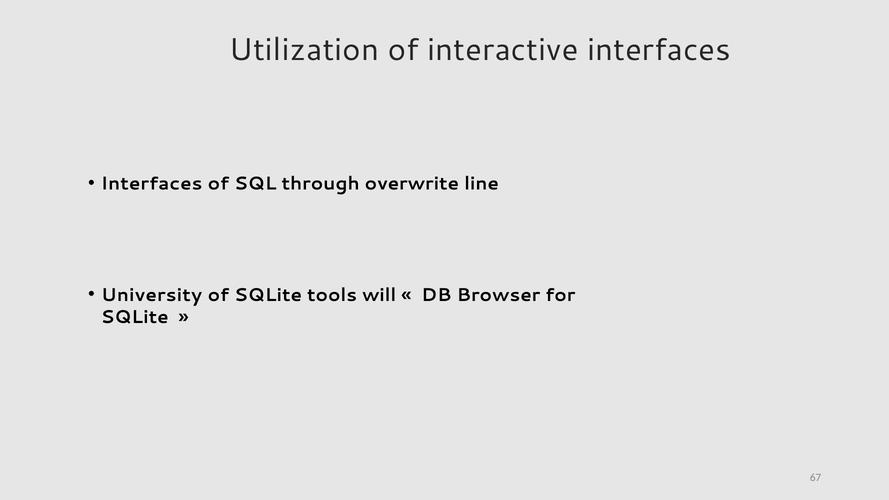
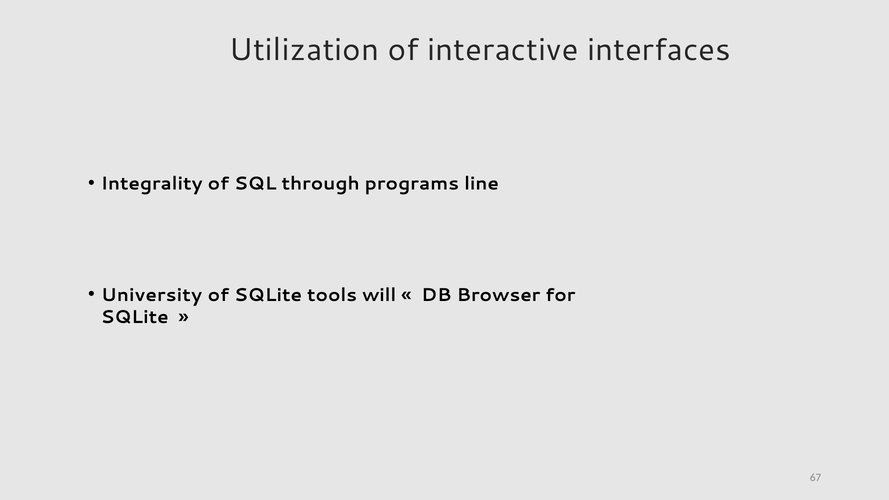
Interfaces at (152, 184): Interfaces -> Integrality
overwrite: overwrite -> programs
